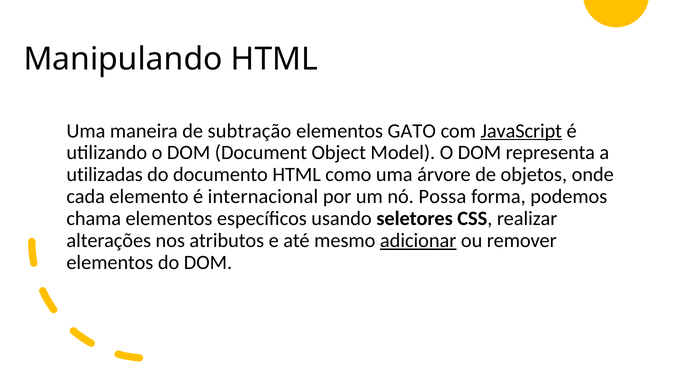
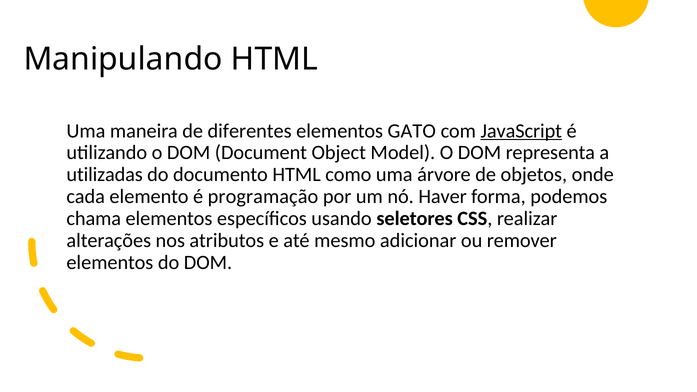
subtração: subtração -> diferentes
internacional: internacional -> programação
Possa: Possa -> Haver
adicionar underline: present -> none
